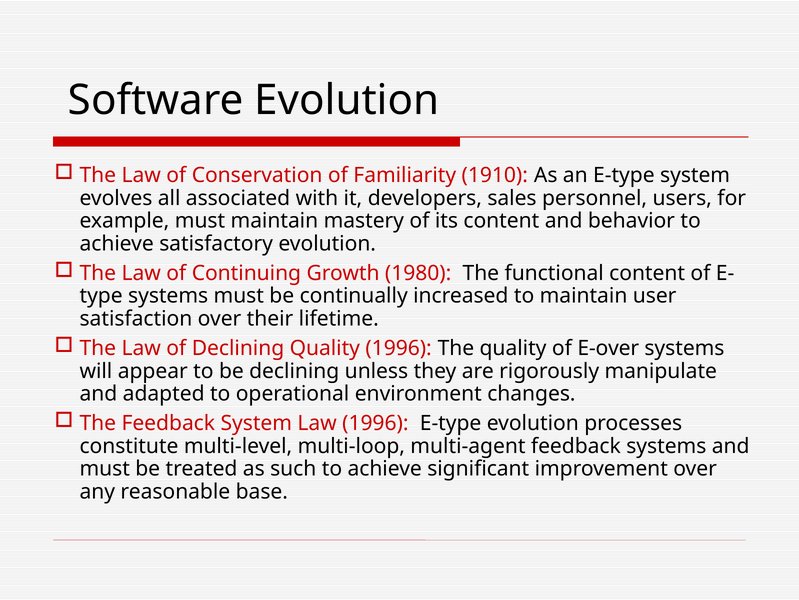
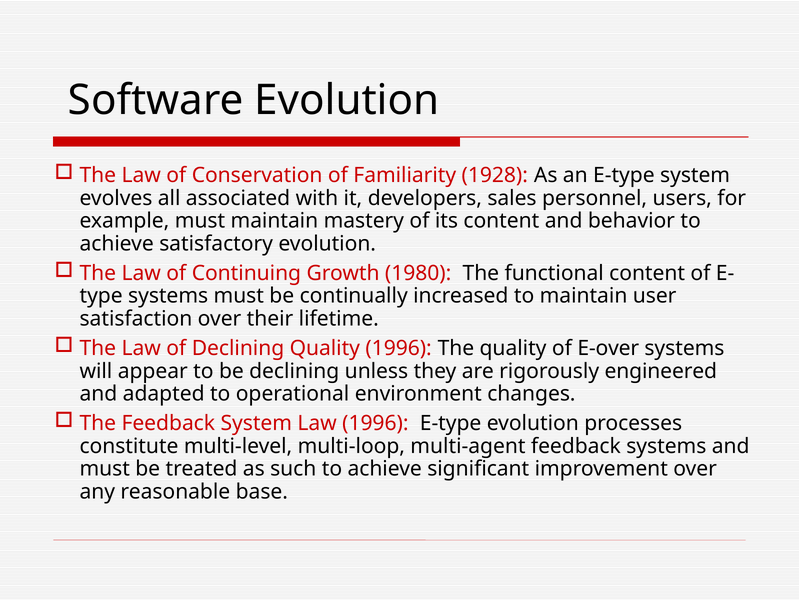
1910: 1910 -> 1928
manipulate: manipulate -> engineered
